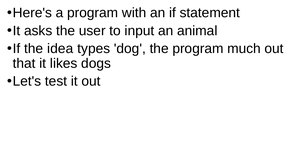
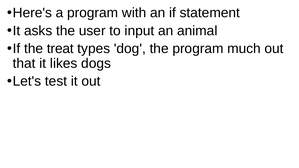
idea: idea -> treat
